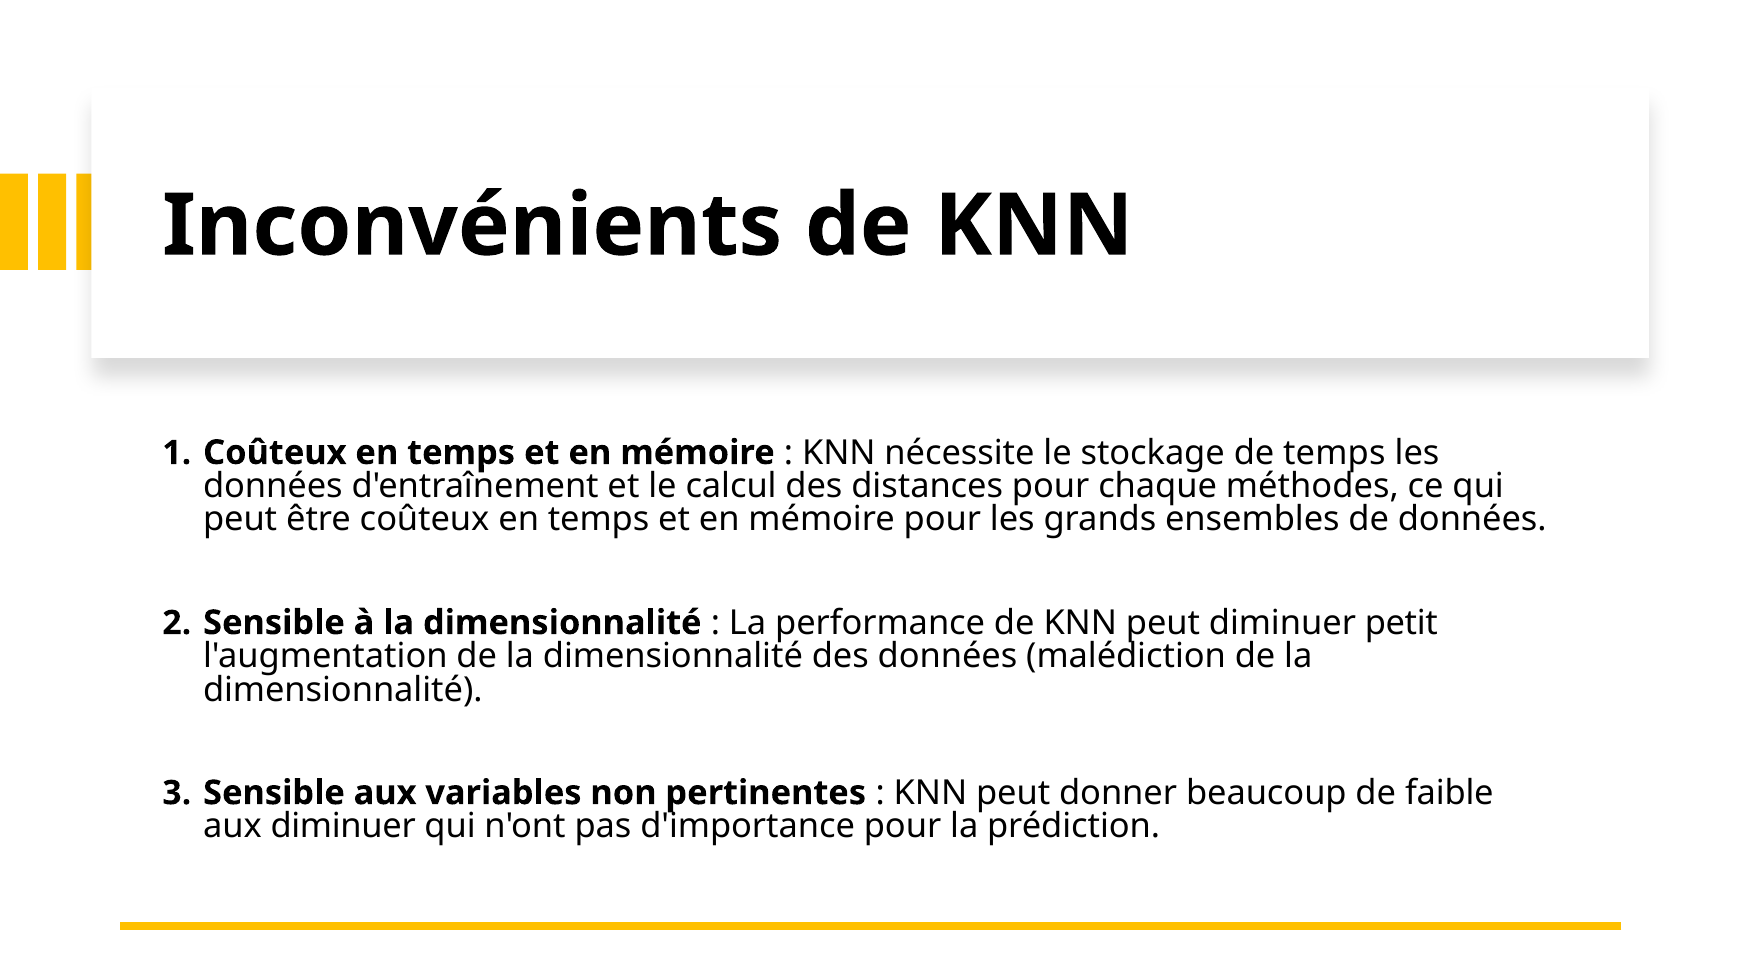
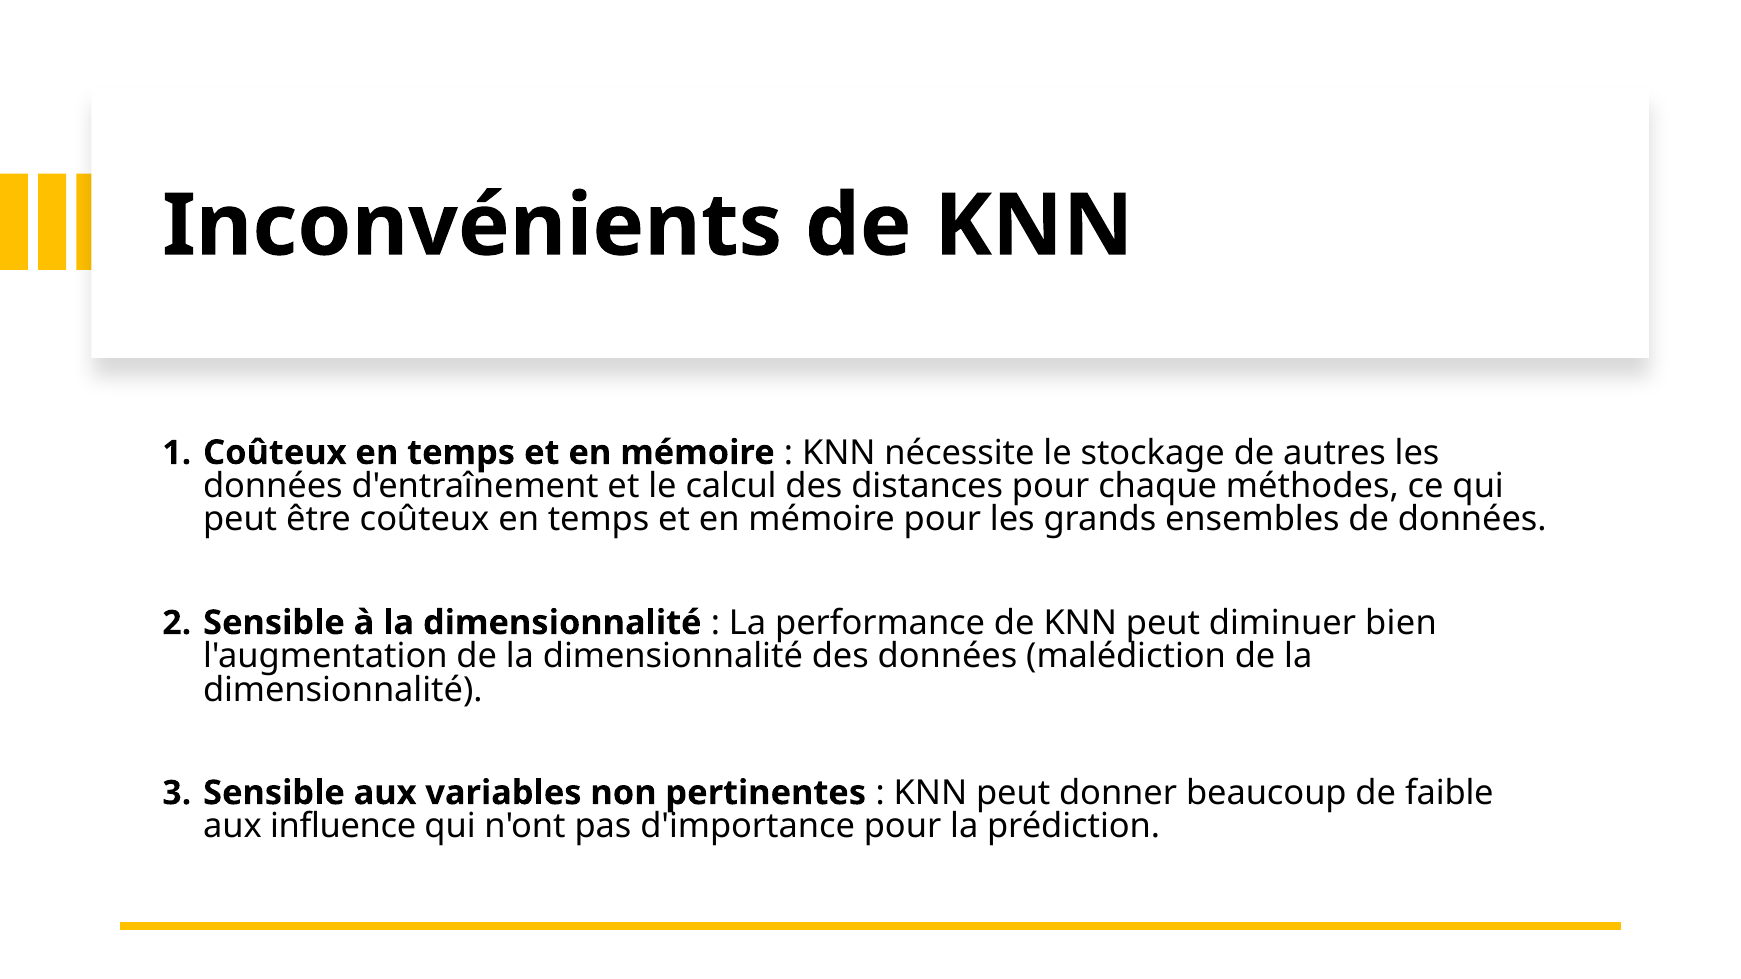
de temps: temps -> autres
petit: petit -> bien
aux diminuer: diminuer -> influence
